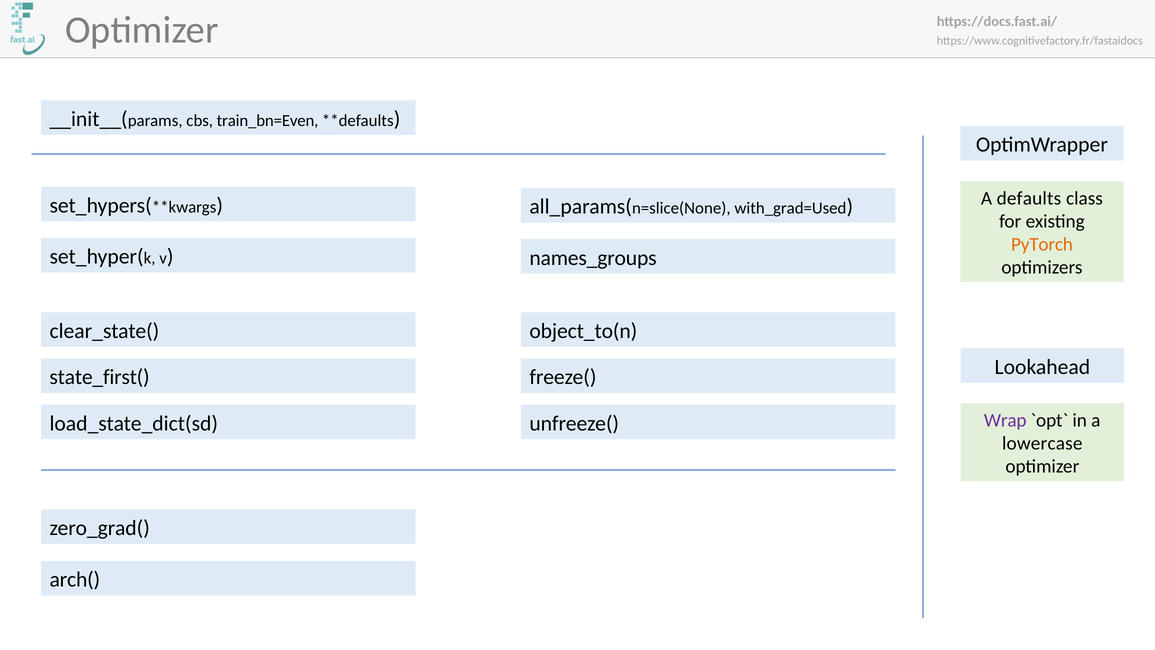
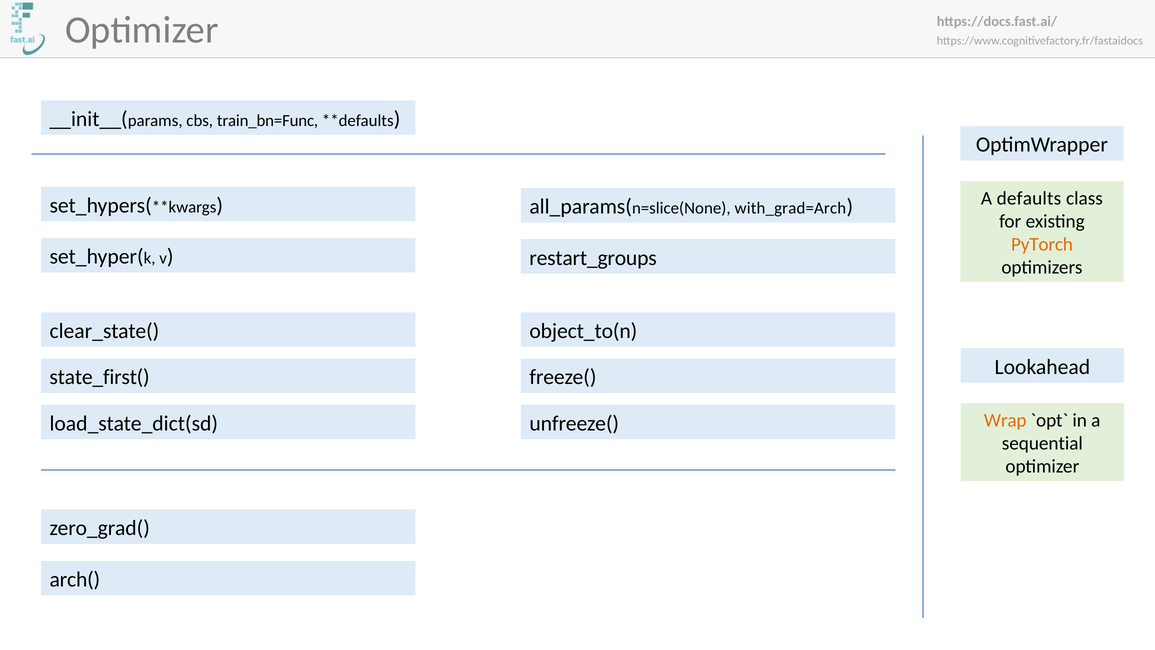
train_bn=Even: train_bn=Even -> train_bn=Func
with_grad=Used: with_grad=Used -> with_grad=Arch
names_groups: names_groups -> restart_groups
Wrap colour: purple -> orange
lowercase: lowercase -> sequential
